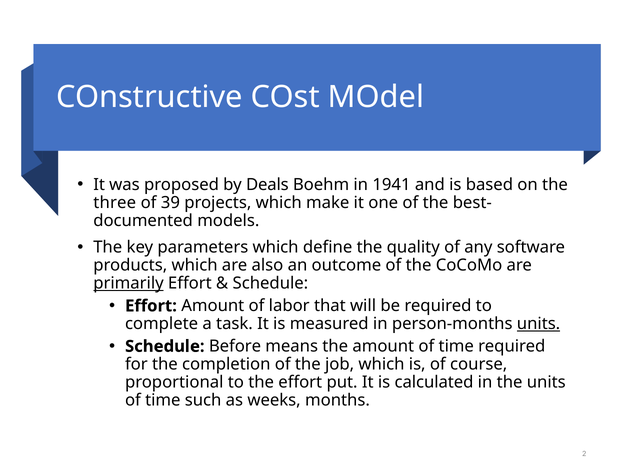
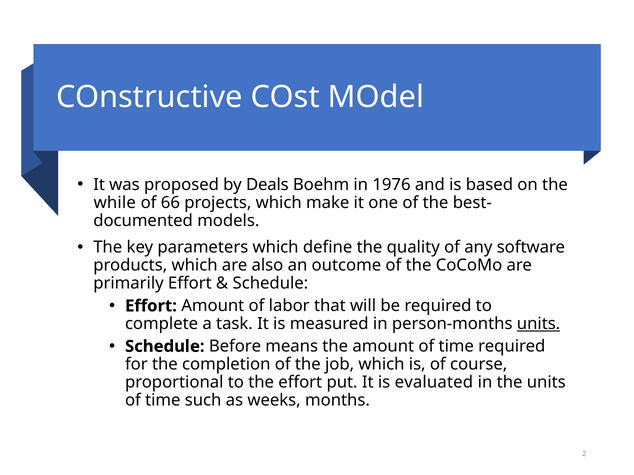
1941: 1941 -> 1976
three: three -> while
39: 39 -> 66
primarily underline: present -> none
calculated: calculated -> evaluated
